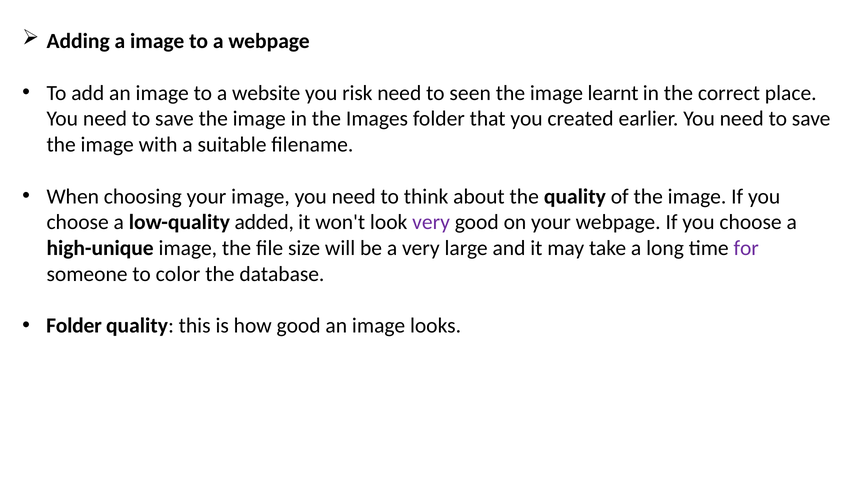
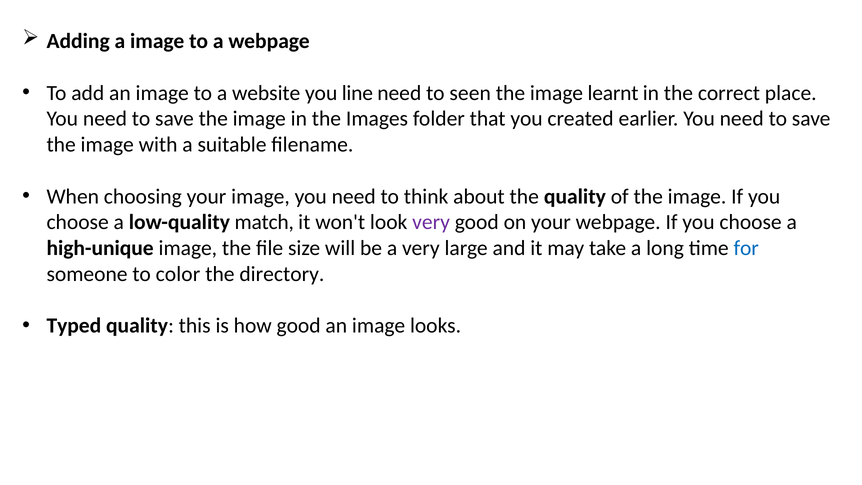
risk: risk -> line
added: added -> match
for colour: purple -> blue
database: database -> directory
Folder at (74, 326): Folder -> Typed
